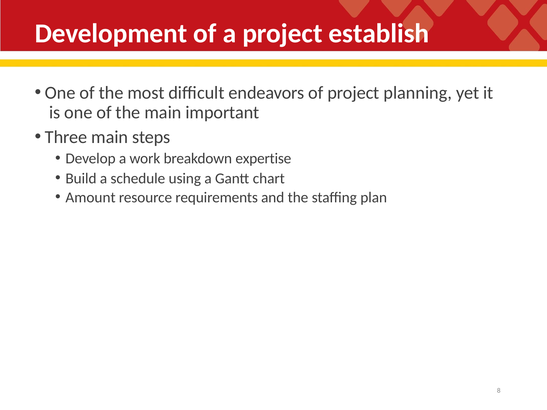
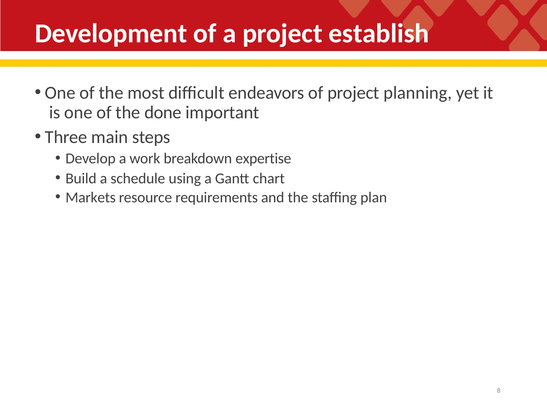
the main: main -> done
Amount: Amount -> Markets
